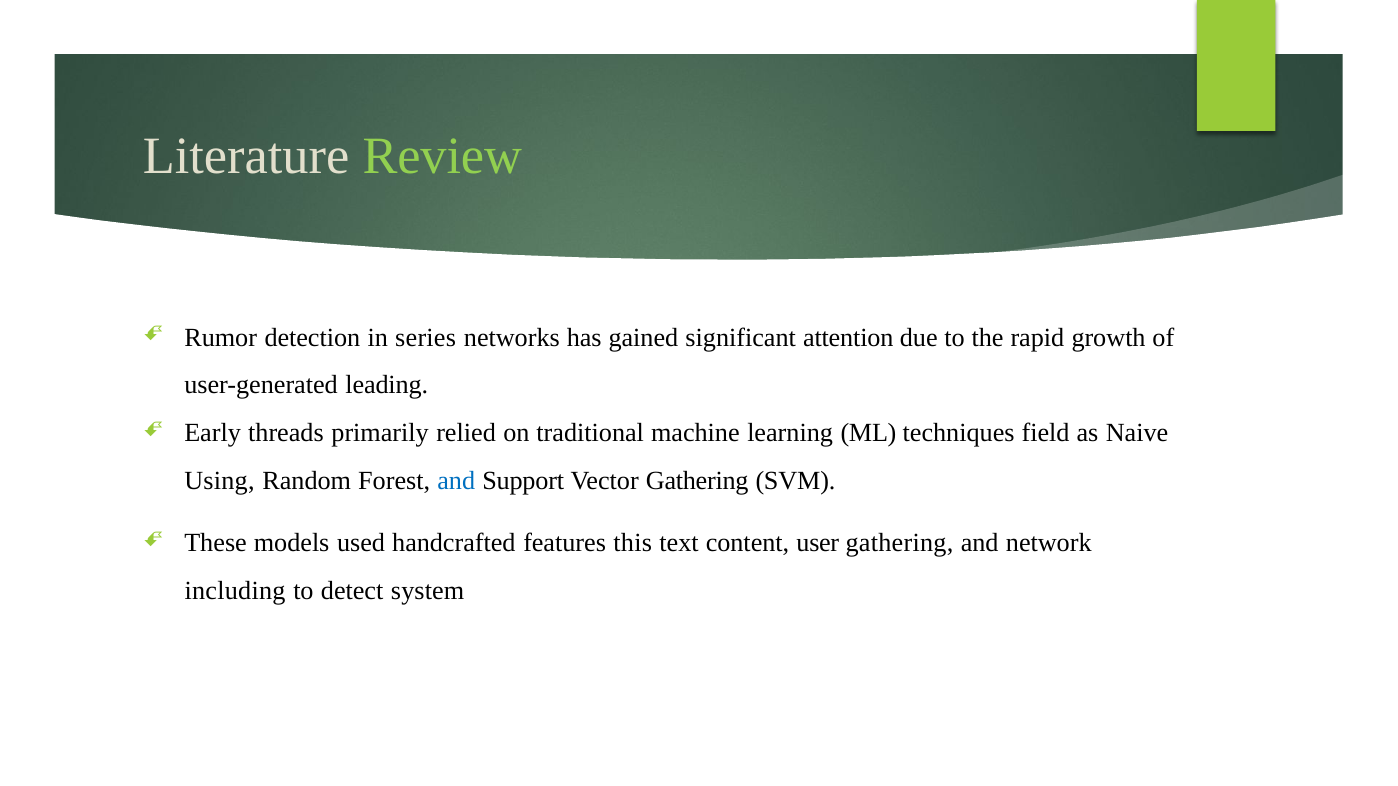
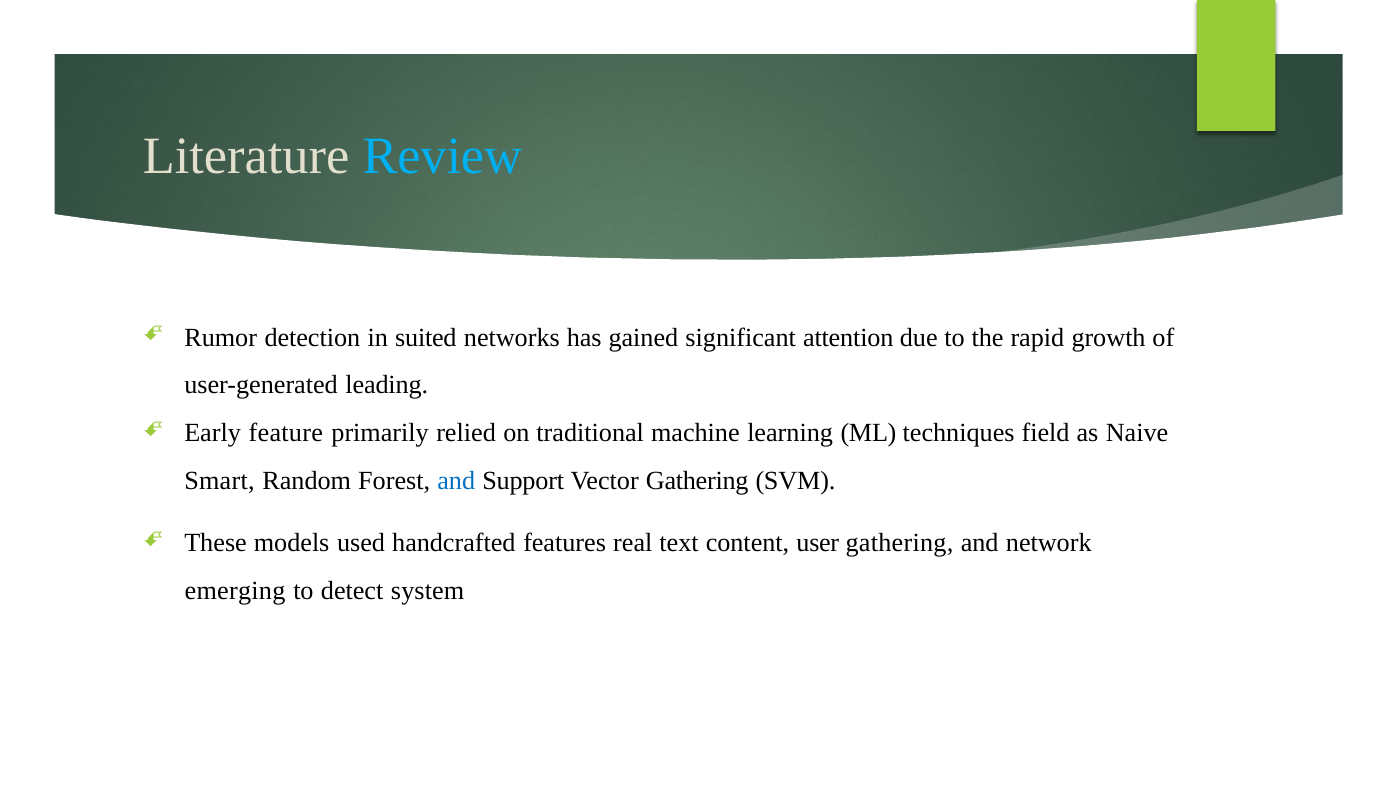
Review colour: light green -> light blue
series: series -> suited
threads: threads -> feature
Using: Using -> Smart
this: this -> real
including: including -> emerging
